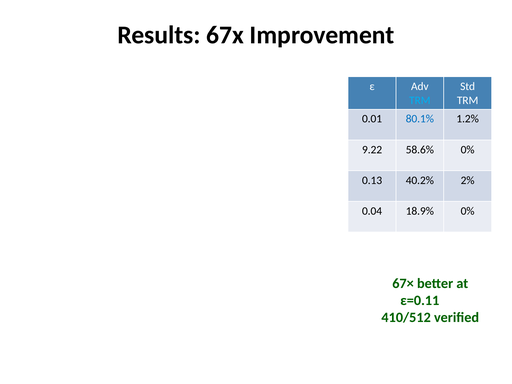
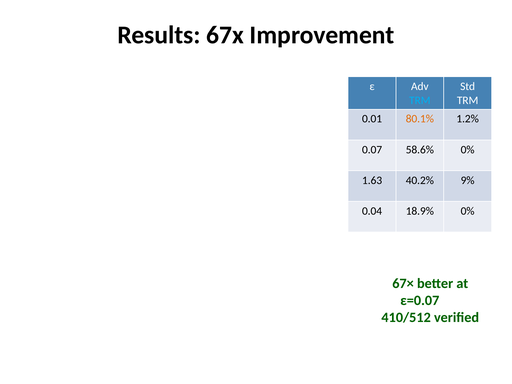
80.1% colour: blue -> orange
9.22: 9.22 -> 0.07
0.13: 0.13 -> 1.63
2%: 2% -> 9%
ε=0.11: ε=0.11 -> ε=0.07
